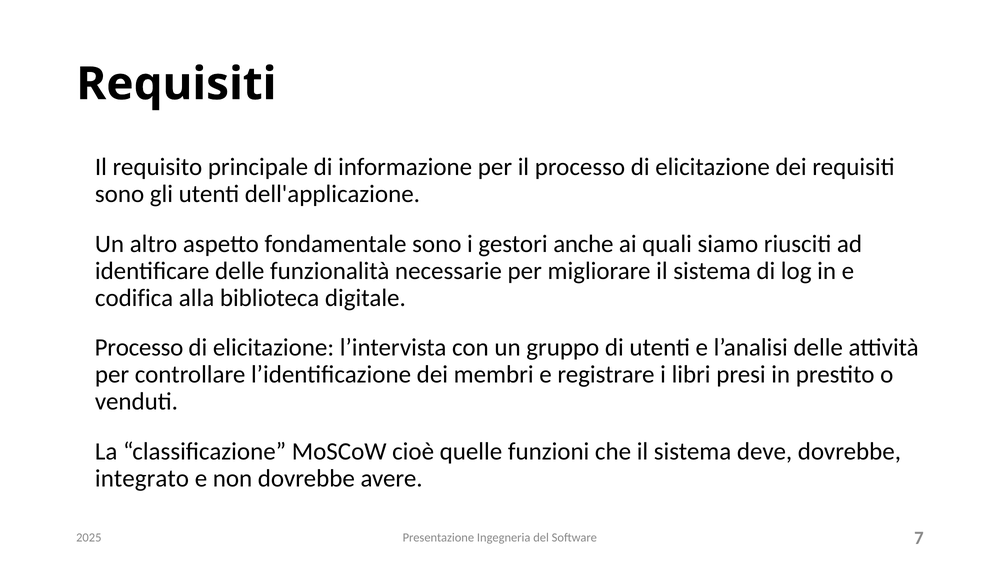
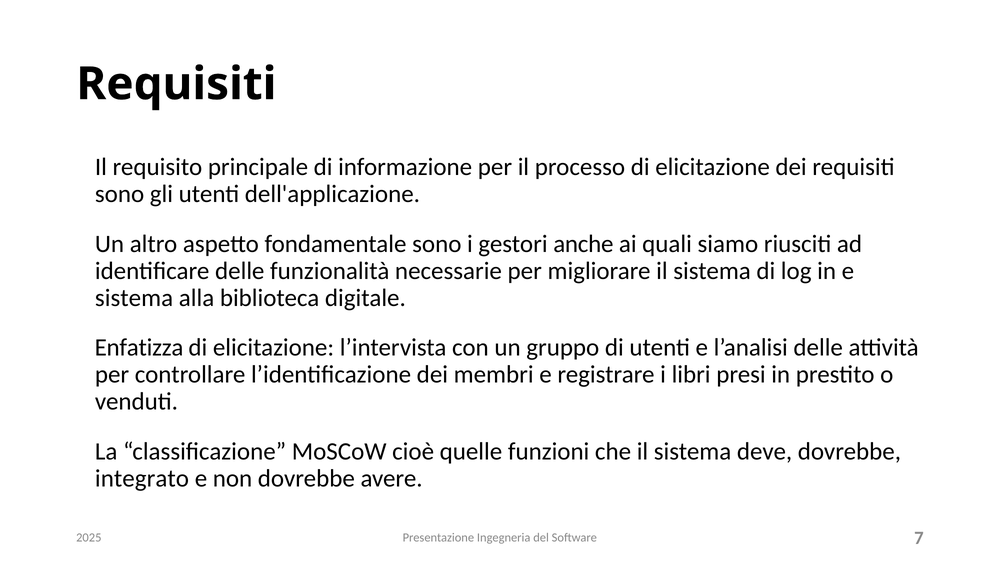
codifica at (134, 298): codifica -> sistema
Processo at (139, 347): Processo -> Enfatizza
